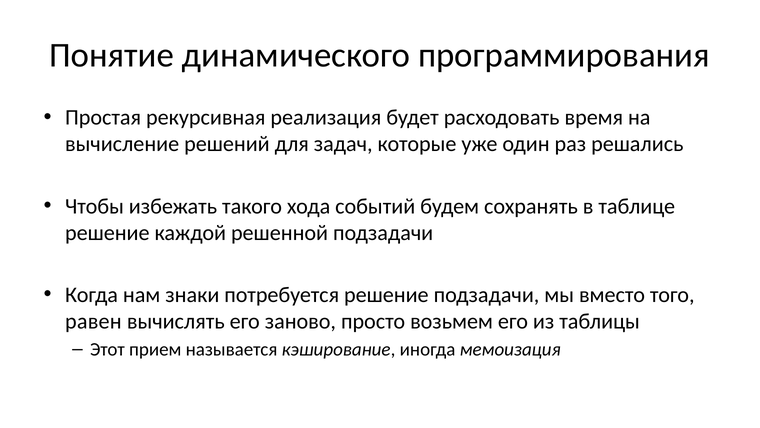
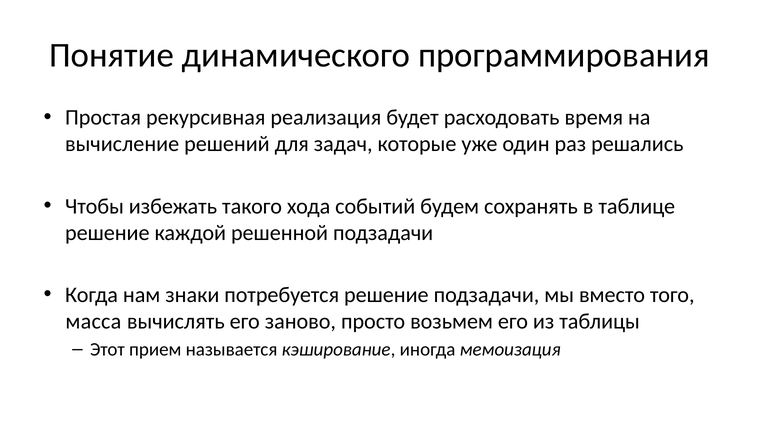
равен: равен -> масса
